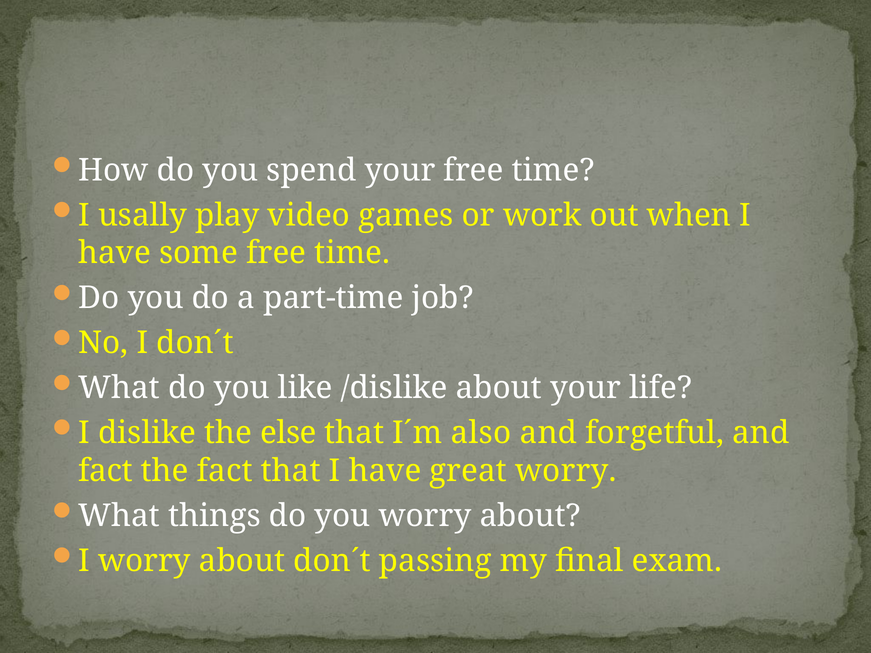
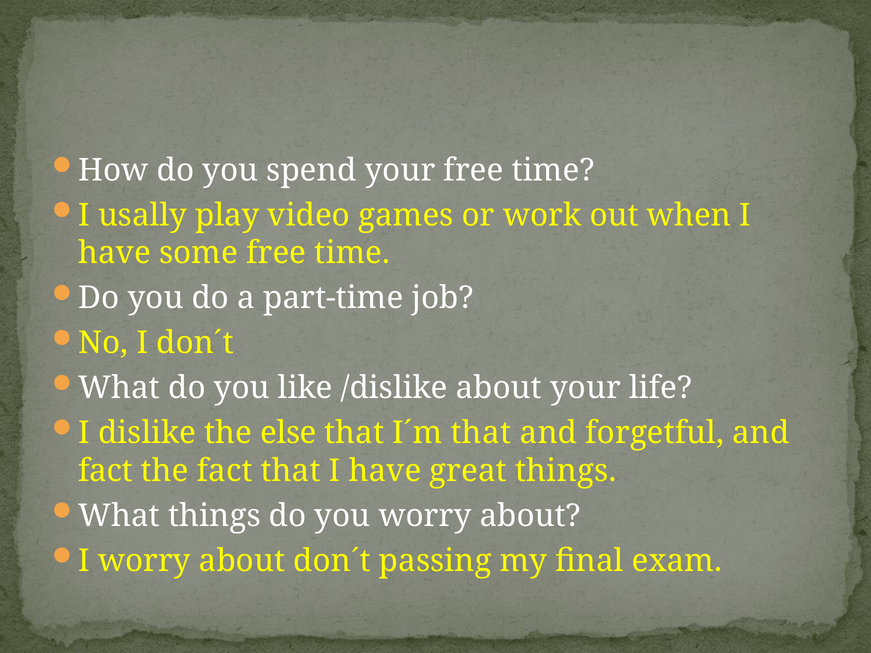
I´m also: also -> that
great worry: worry -> things
